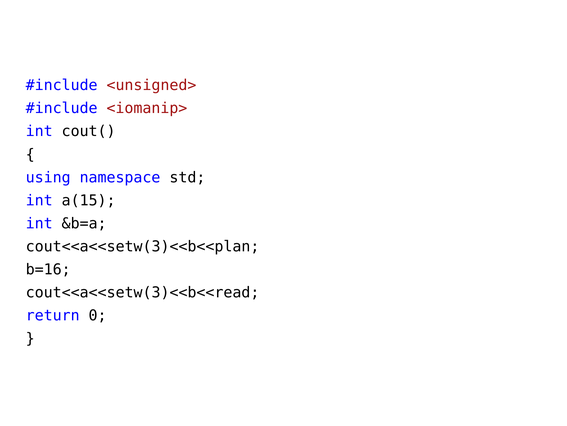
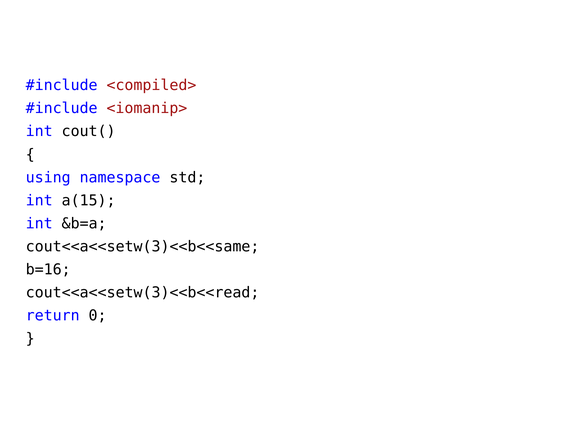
<unsigned>: <unsigned> -> <compiled>
cout<<a<<setw(3)<<b<<plan: cout<<a<<setw(3)<<b<<plan -> cout<<a<<setw(3)<<b<<same
